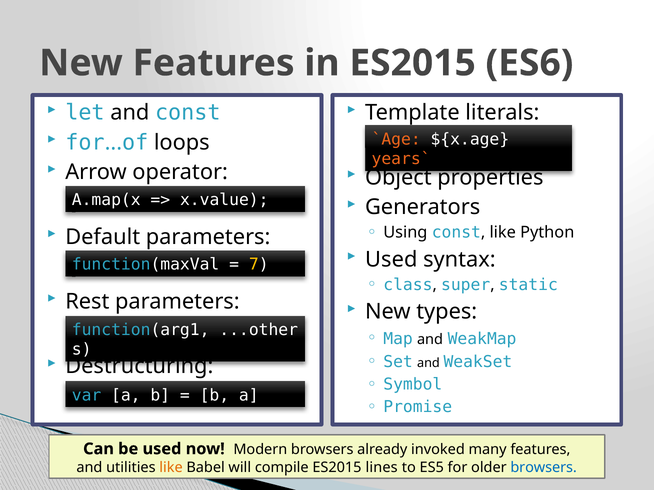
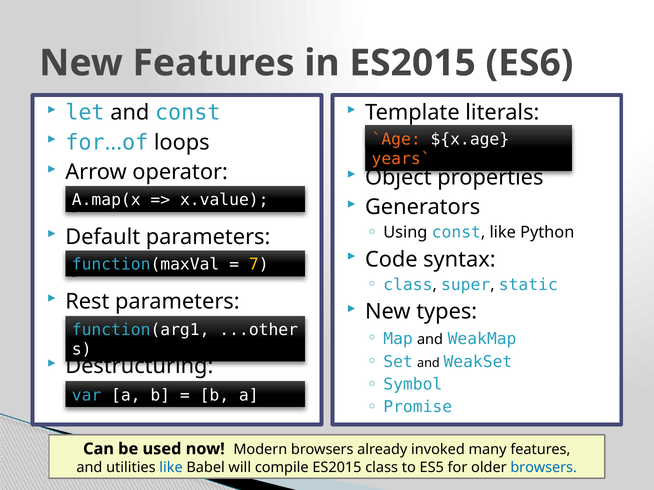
Used at (391, 260): Used -> Code
like at (171, 468) colour: orange -> blue
ES2015 lines: lines -> class
